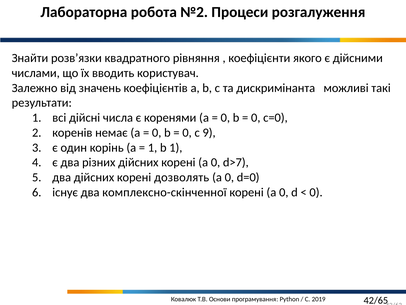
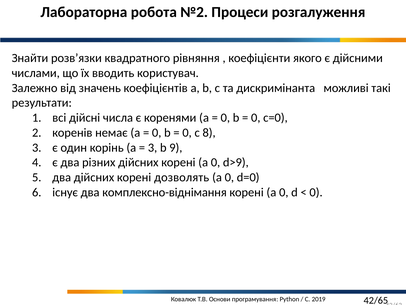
9: 9 -> 8
1 at (153, 147): 1 -> 3
b 1: 1 -> 9
d>7: d>7 -> d>9
комплексно-скінченної: комплексно-скінченної -> комплексно-віднімання
